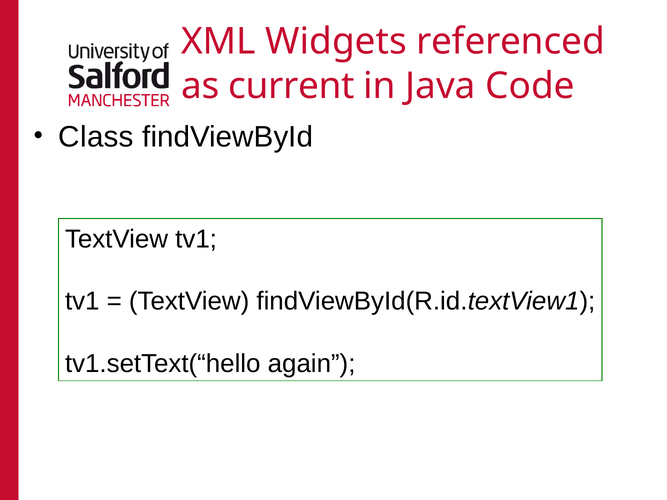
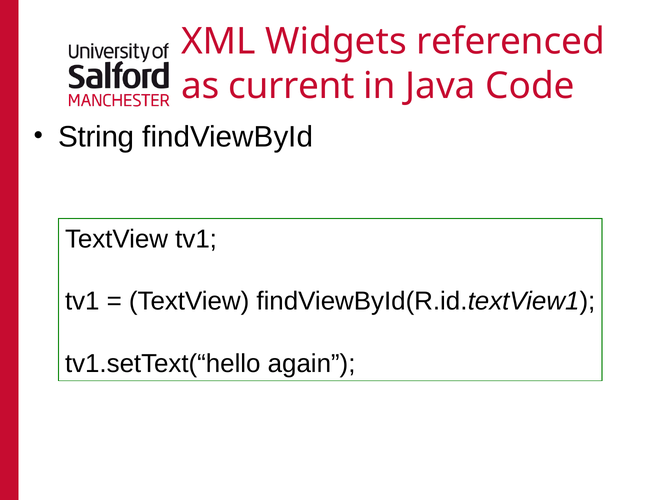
Class: Class -> String
